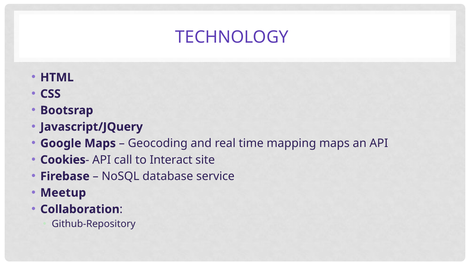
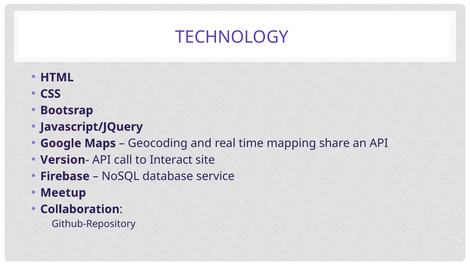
mapping maps: maps -> share
Cookies: Cookies -> Version
